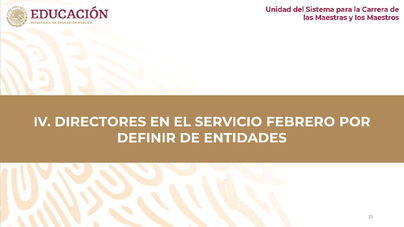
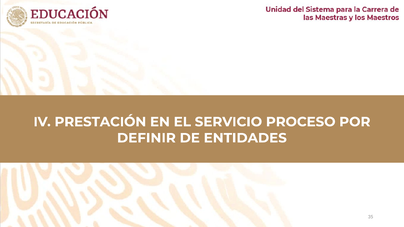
DIRECTORES: DIRECTORES -> PRESTACIÓN
FEBRERO: FEBRERO -> PROCESO
